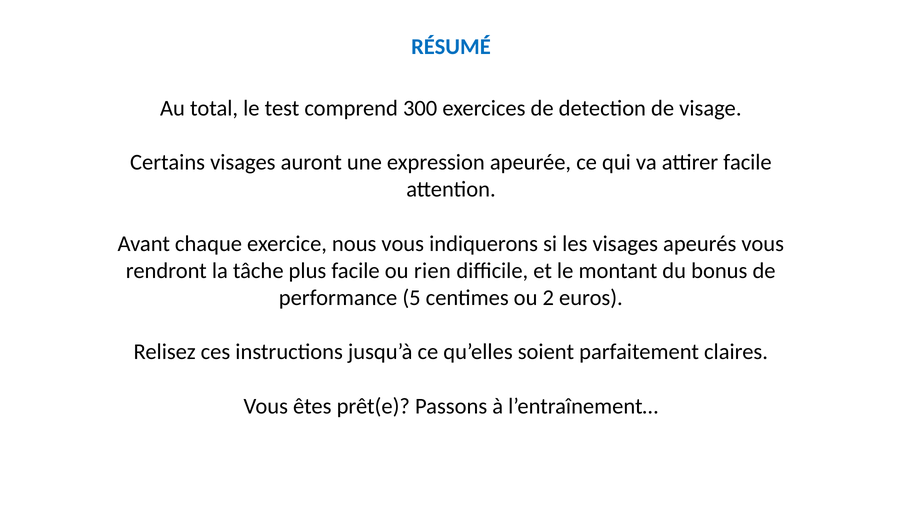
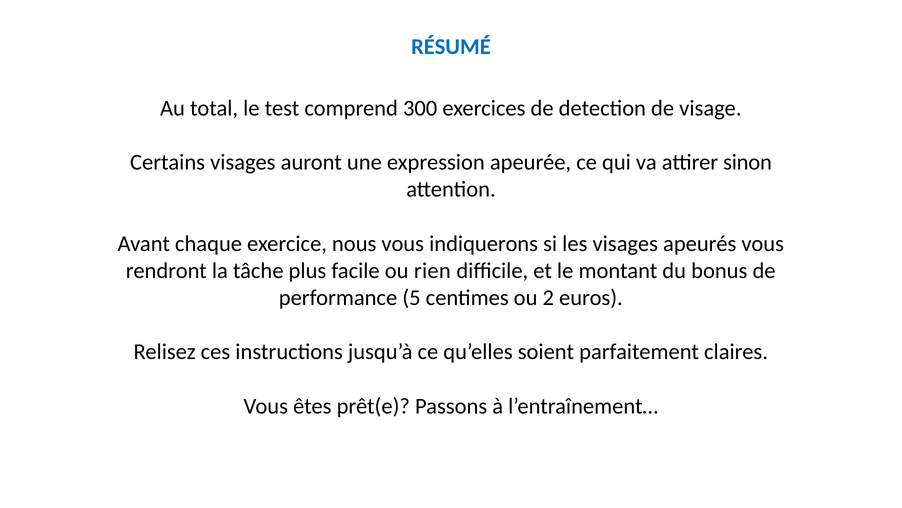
attirer facile: facile -> sinon
